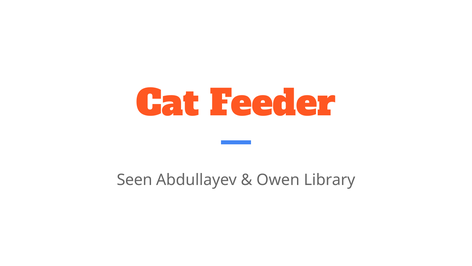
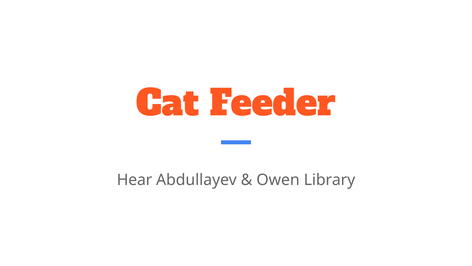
Seen: Seen -> Hear
